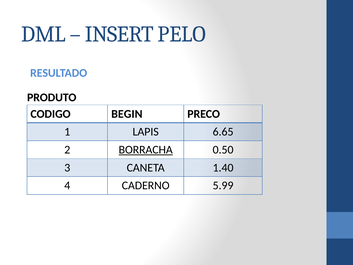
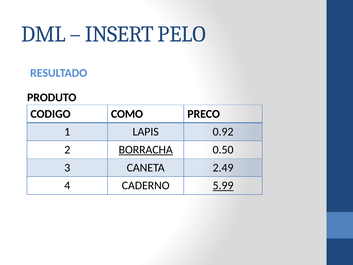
BEGIN: BEGIN -> COMO
6.65: 6.65 -> 0.92
1.40: 1.40 -> 2.49
5.99 underline: none -> present
